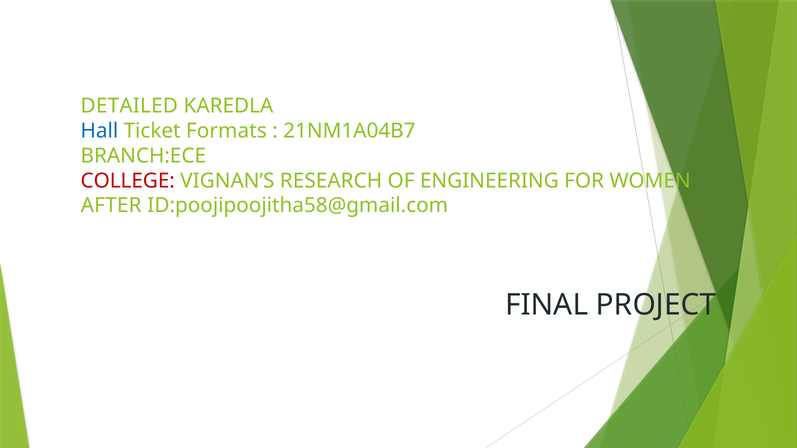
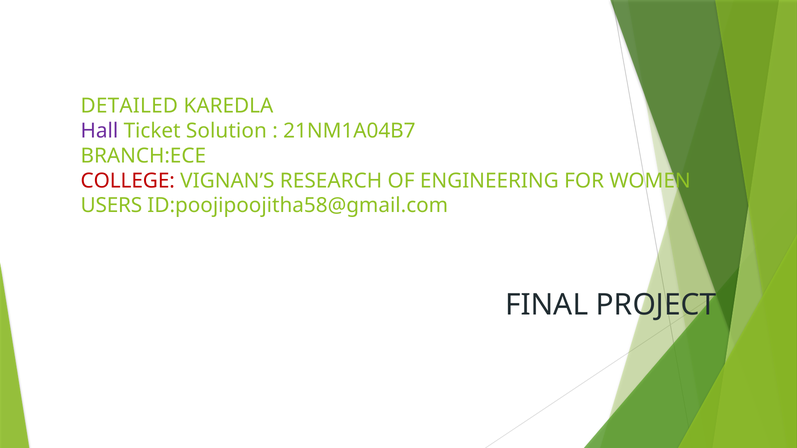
Hall colour: blue -> purple
Formats: Formats -> Solution
AFTER: AFTER -> USERS
